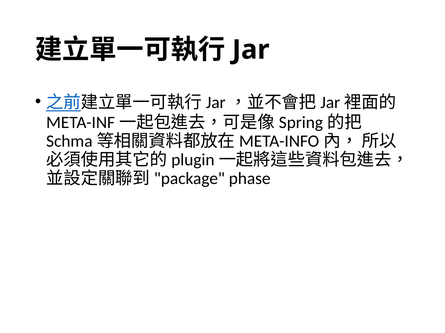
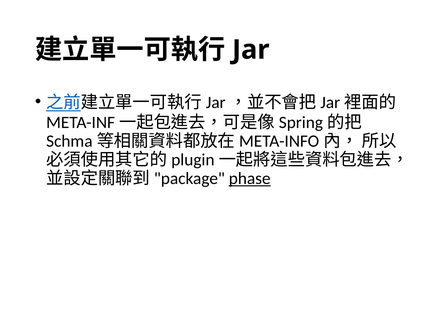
phase underline: none -> present
